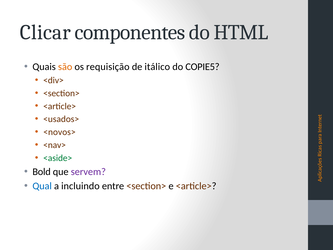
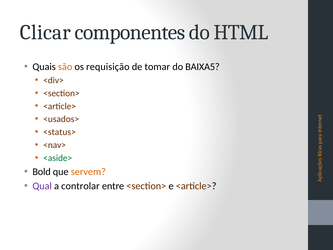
itálico: itálico -> tomar
COPIE5: COPIE5 -> BAIXA5
<novos>: <novos> -> <status>
servem colour: purple -> orange
Qual colour: blue -> purple
incluindo: incluindo -> controlar
